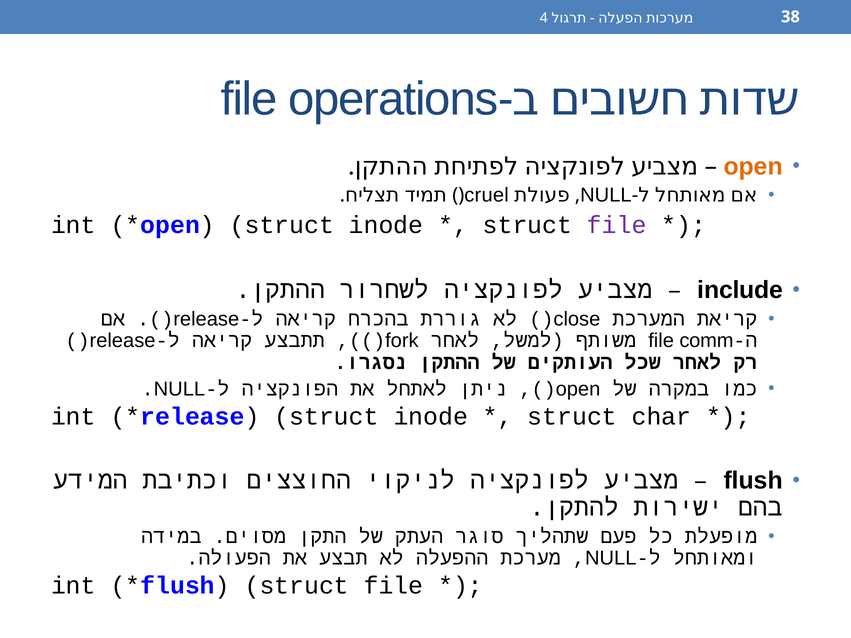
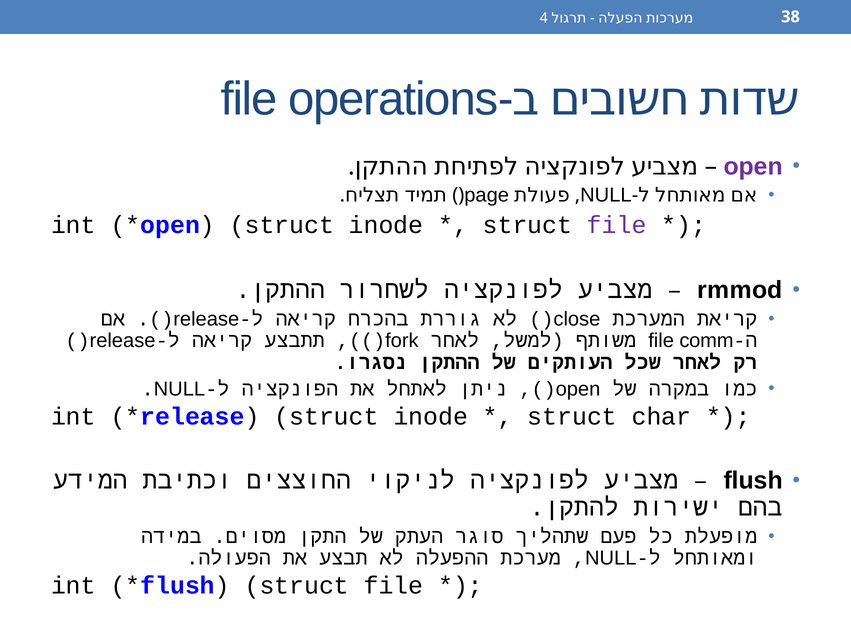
open at (753, 166) colour: orange -> purple
cruel: cruel -> page
include: include -> rmmod
